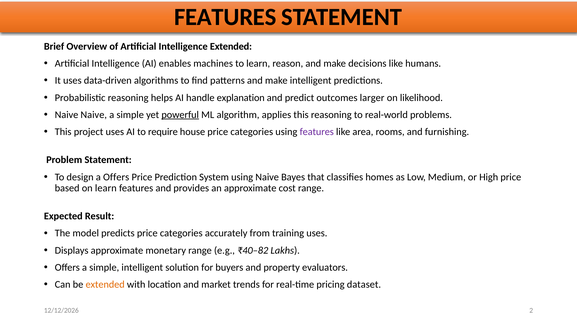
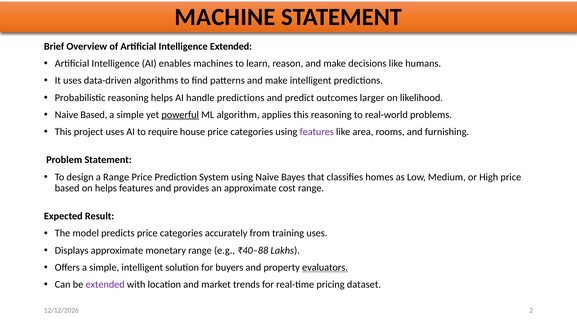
FEATURES at (225, 17): FEATURES -> MACHINE
handle explanation: explanation -> predictions
Naive Naive: Naive -> Based
a Offers: Offers -> Range
on learn: learn -> helps
₹40–82: ₹40–82 -> ₹40–88
evaluators underline: none -> present
extended at (105, 284) colour: orange -> purple
